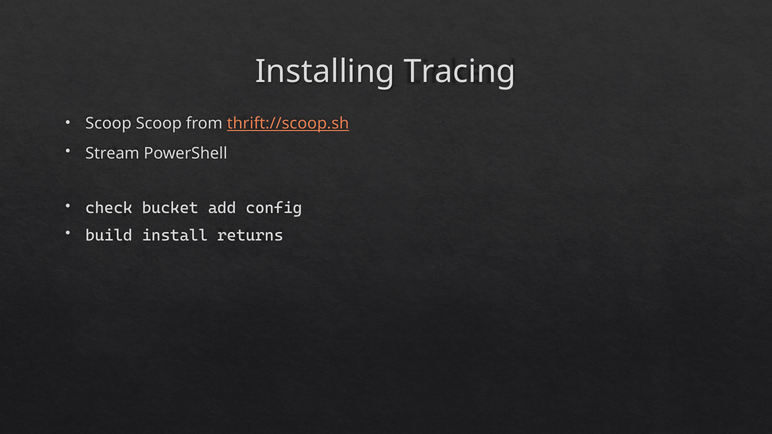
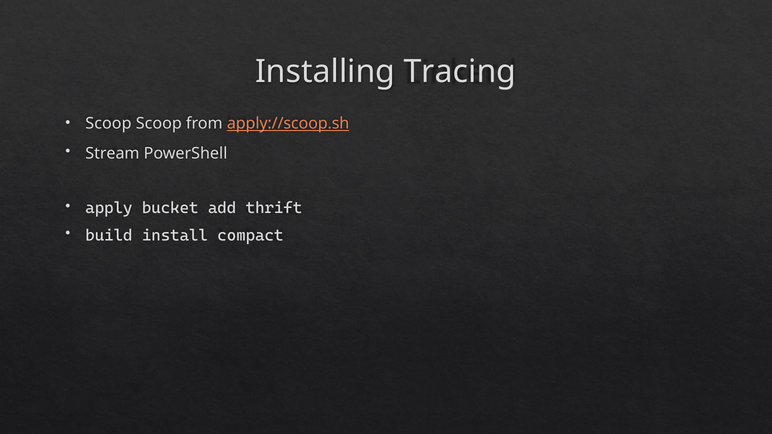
thrift://scoop.sh: thrift://scoop.sh -> apply://scoop.sh
check: check -> apply
config: config -> thrift
returns: returns -> compact
